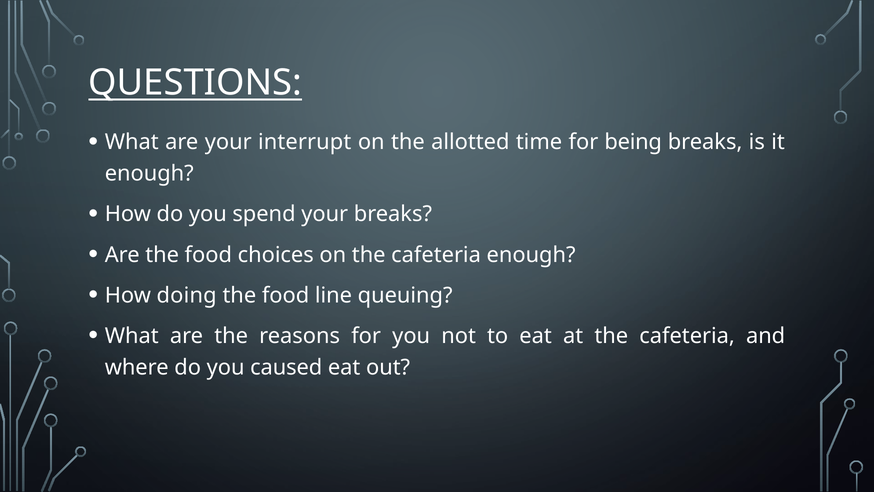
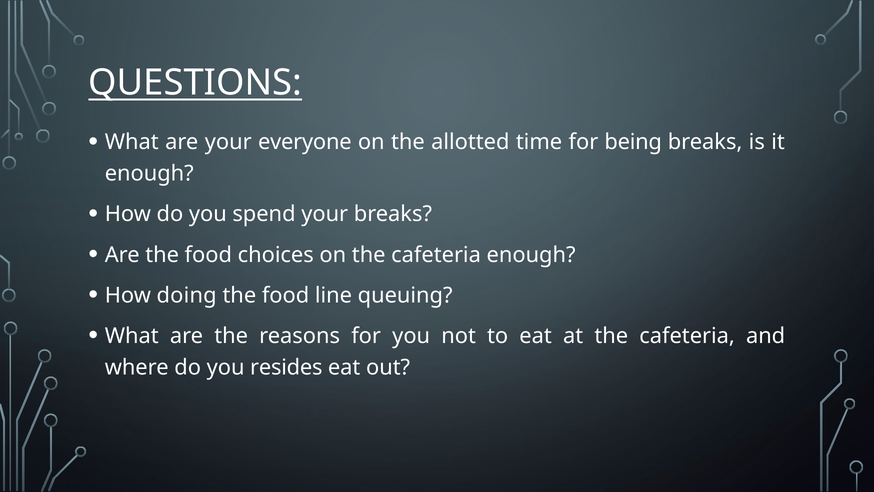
interrupt: interrupt -> everyone
caused: caused -> resides
